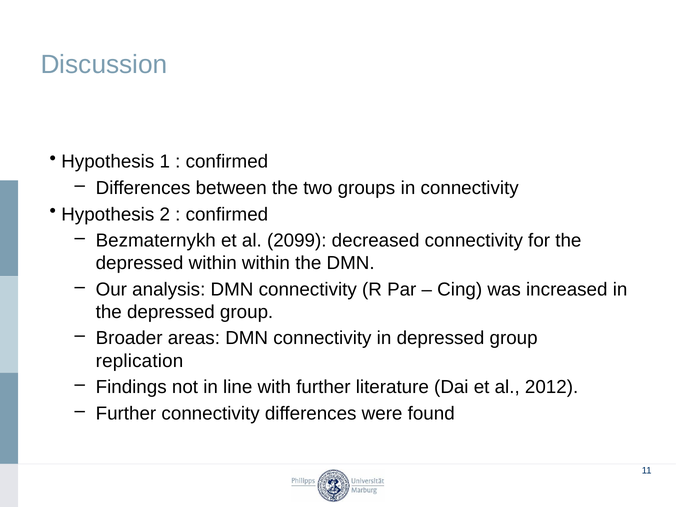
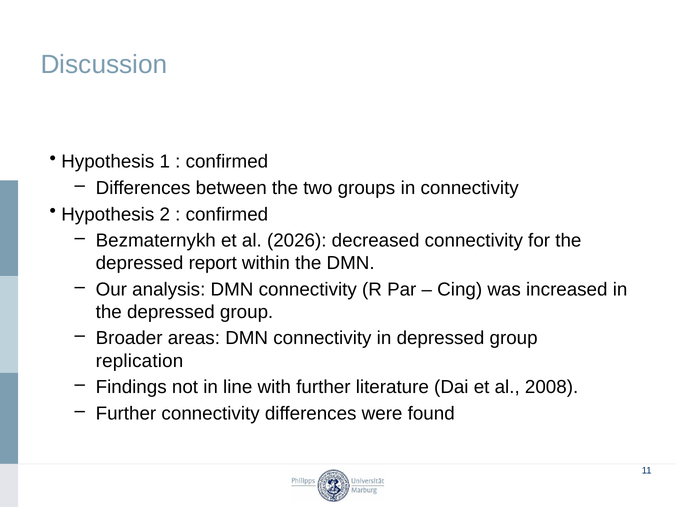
2099: 2099 -> 2026
depressed within: within -> report
2012: 2012 -> 2008
